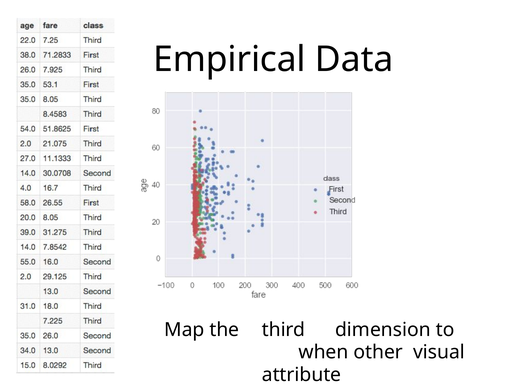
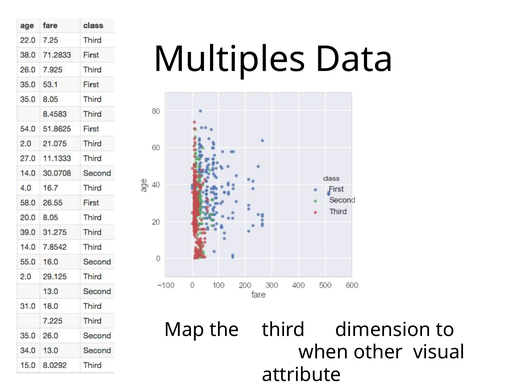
Empirical: Empirical -> Multiples
